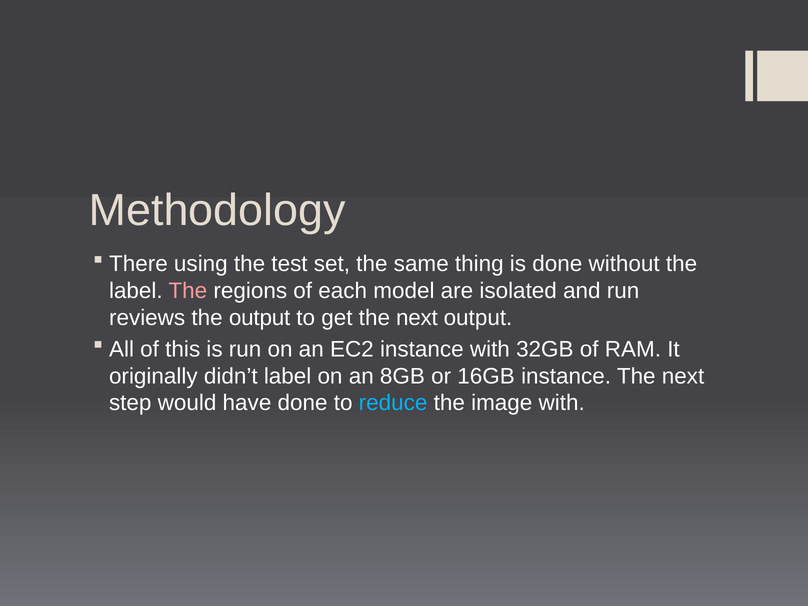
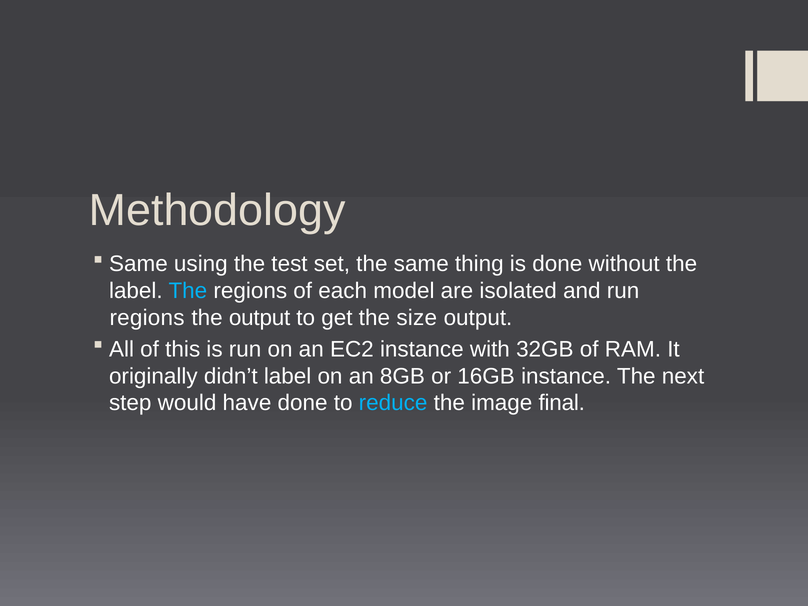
There at (138, 264): There -> Same
The at (188, 291) colour: pink -> light blue
reviews at (147, 318): reviews -> regions
get the next: next -> size
image with: with -> final
